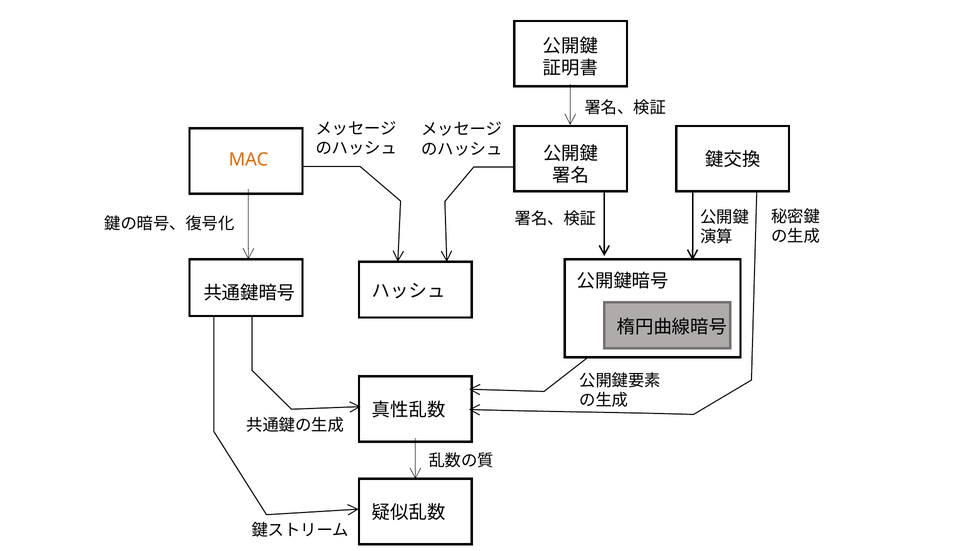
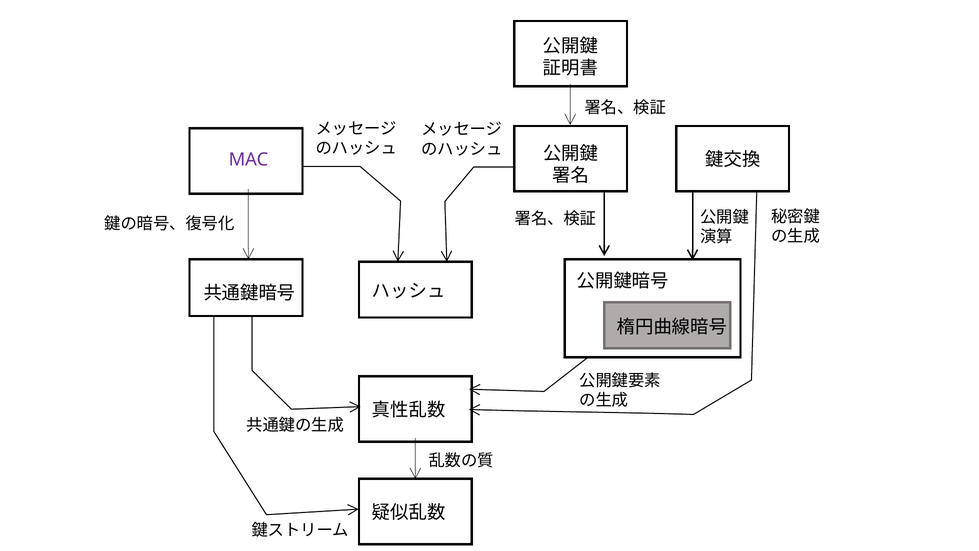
MAC colour: orange -> purple
